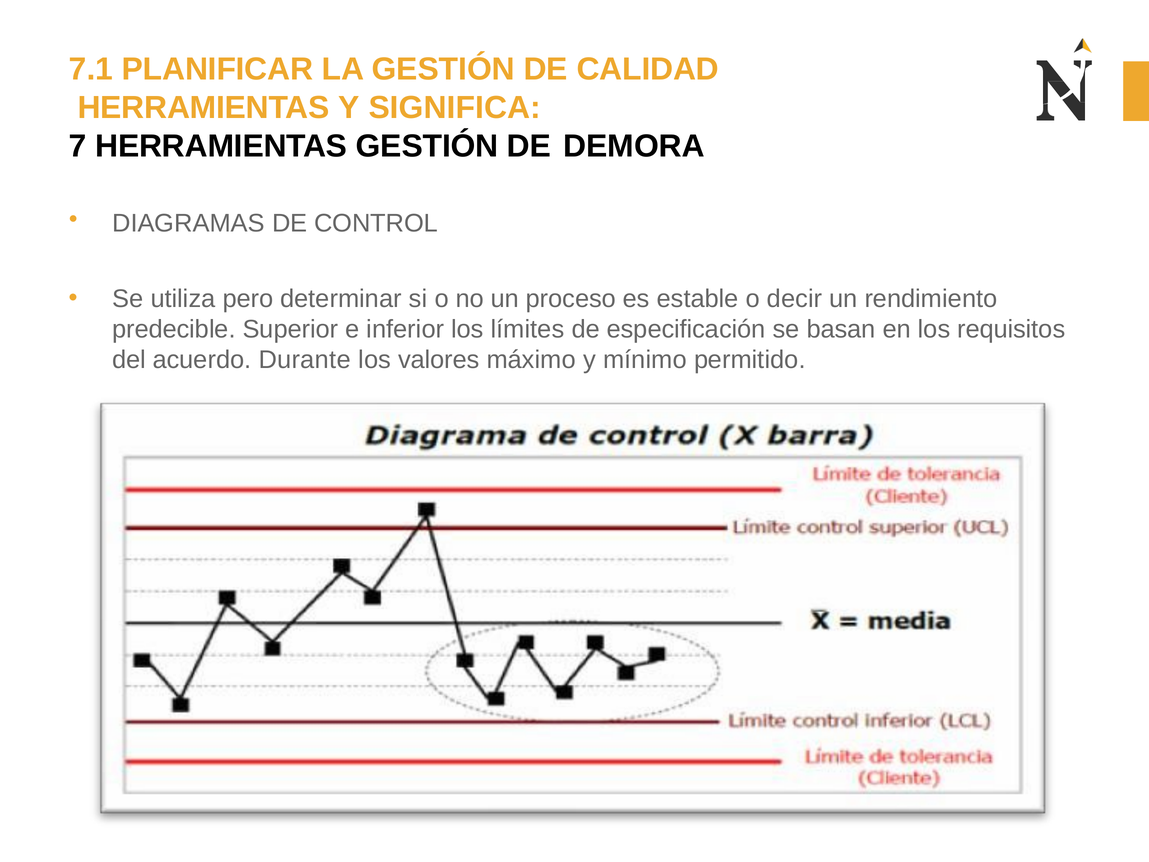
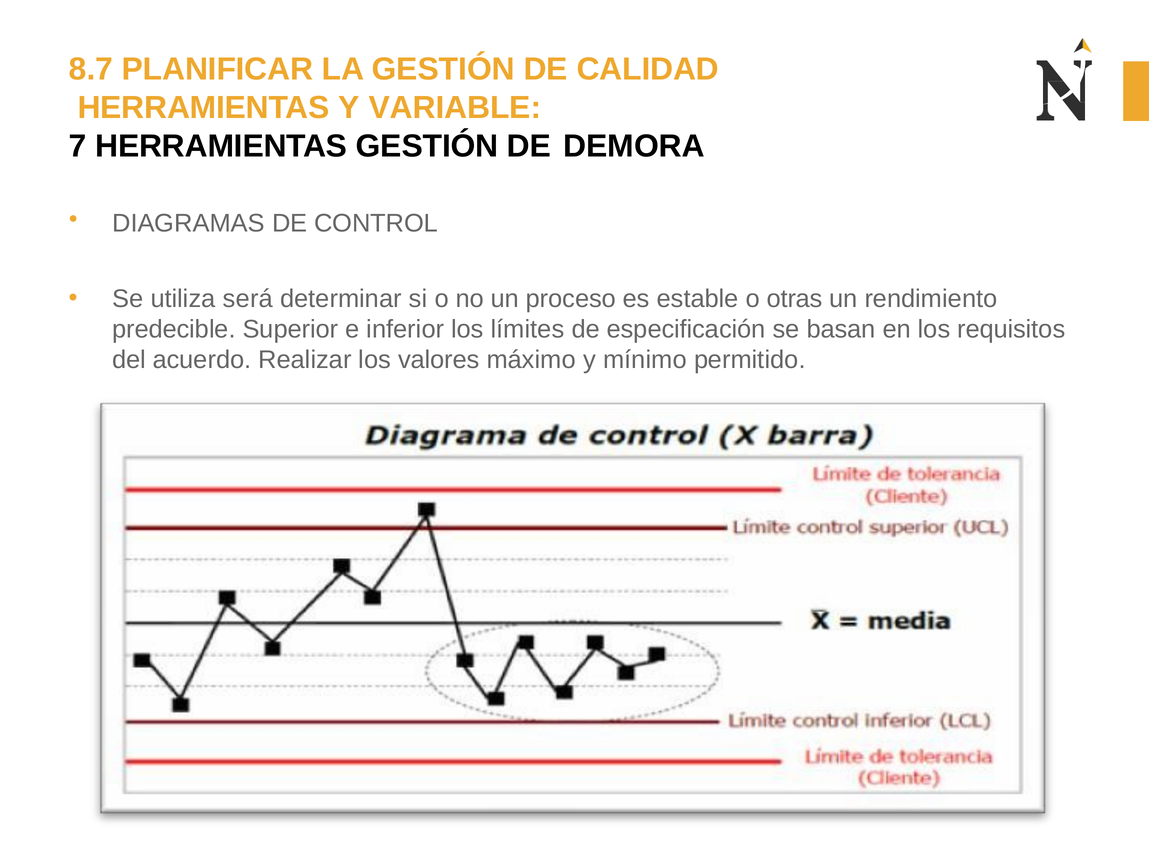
7.1: 7.1 -> 8.7
SIGNIFICA: SIGNIFICA -> VARIABLE
pero: pero -> será
decir: decir -> otras
Durante: Durante -> Realizar
